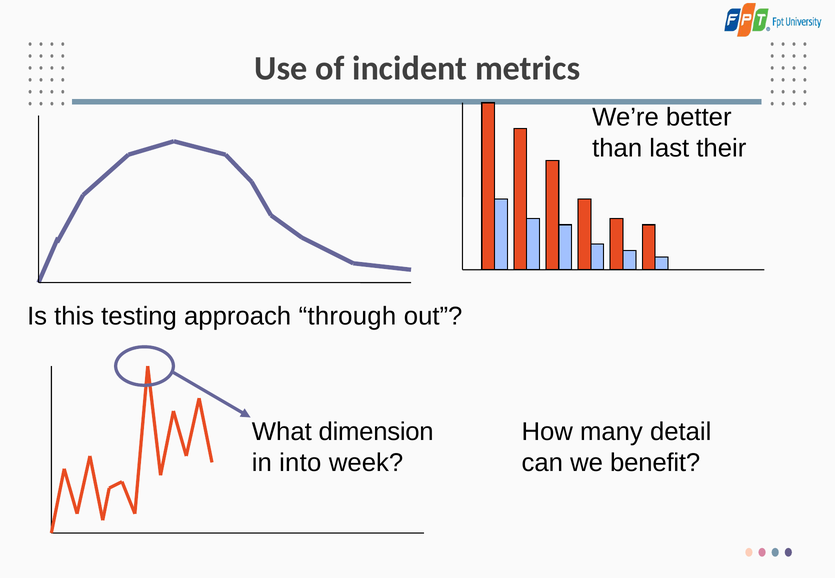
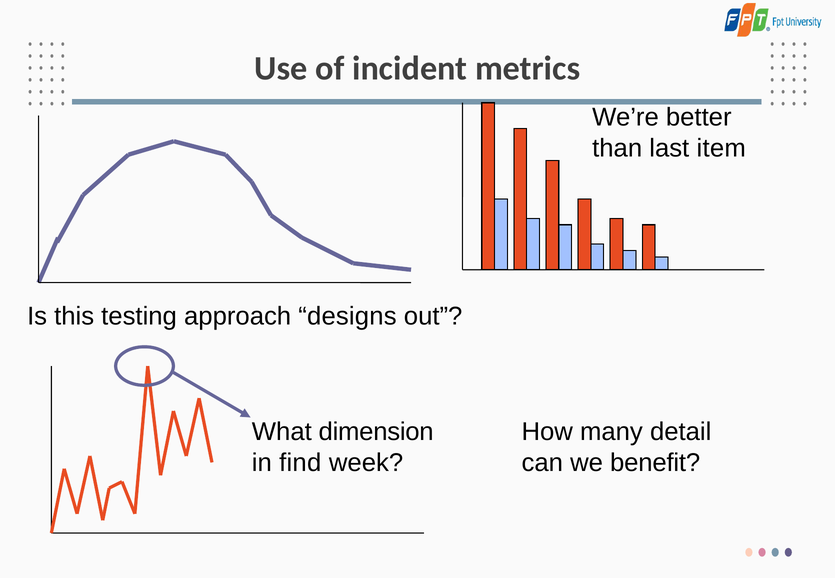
their: their -> item
through: through -> designs
into: into -> find
